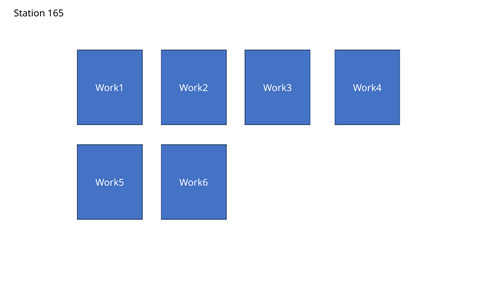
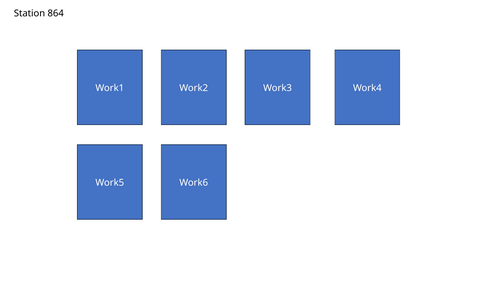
165: 165 -> 864
